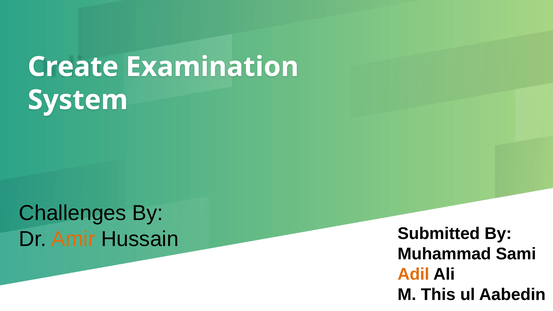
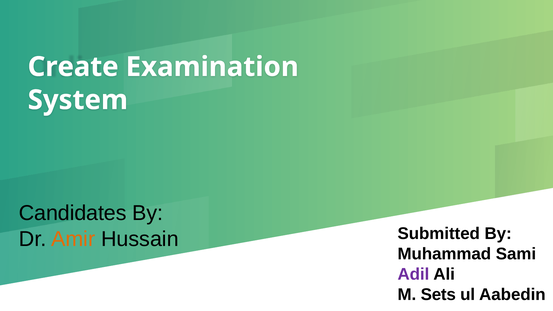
Challenges: Challenges -> Candidates
Adil colour: orange -> purple
This: This -> Sets
